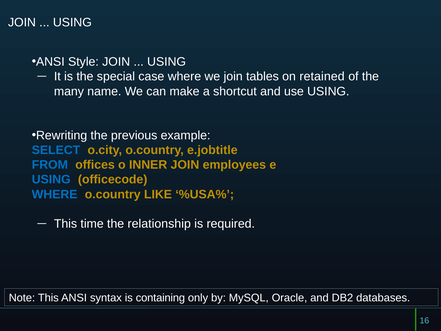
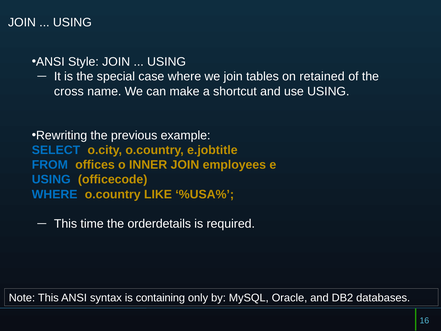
many: many -> cross
relationship: relationship -> orderdetails
